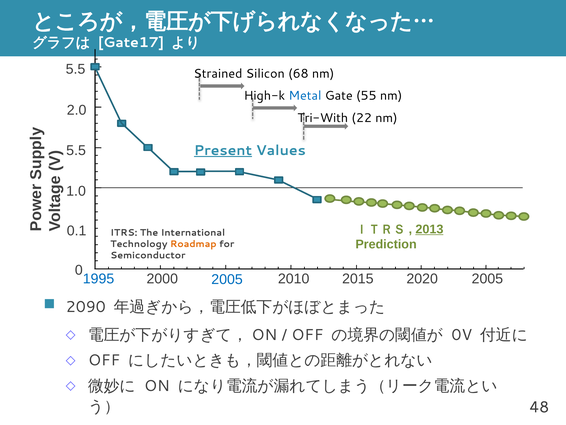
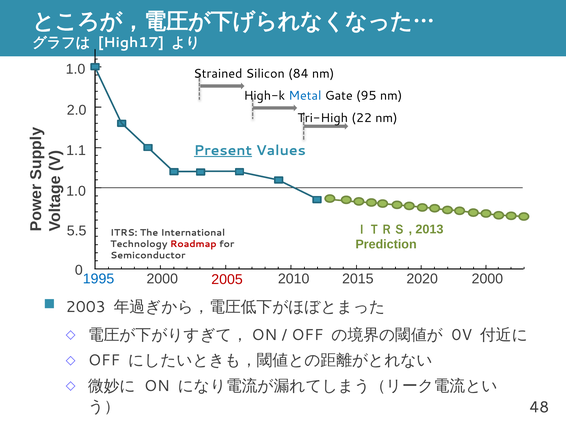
Gate17: Gate17 -> High17
5.5 at (76, 69): 5.5 -> 1.0
68: 68 -> 84
55: 55 -> 95
Tri-With: Tri-With -> Tri-High
5.5 at (76, 150): 5.5 -> 1.1
2013 underline: present -> none
0.1: 0.1 -> 5.5
Roadmap colour: orange -> red
2005 at (227, 279) colour: blue -> red
2020 2005: 2005 -> 2000
2090: 2090 -> 2003
